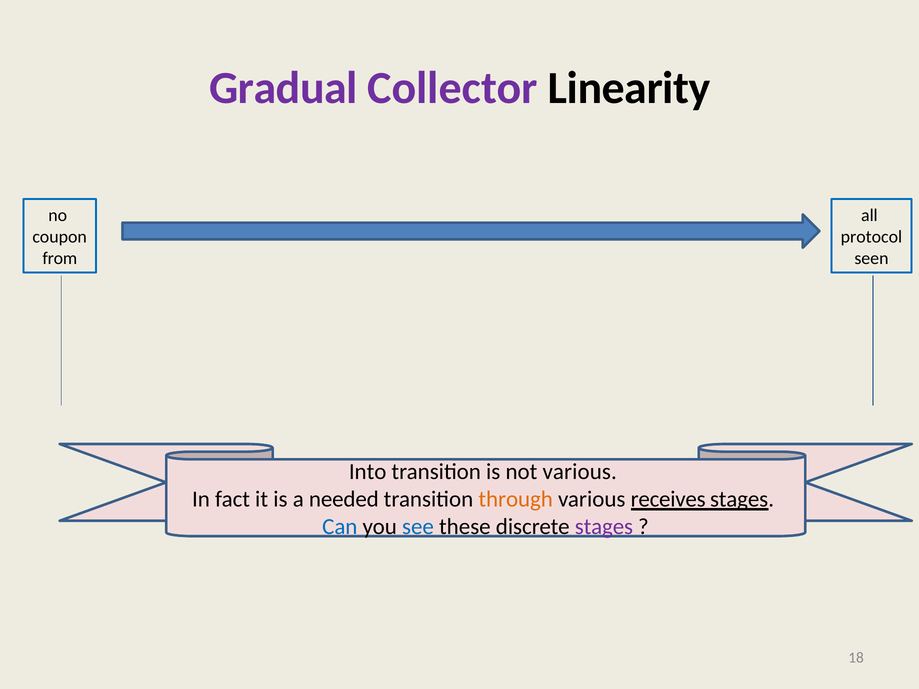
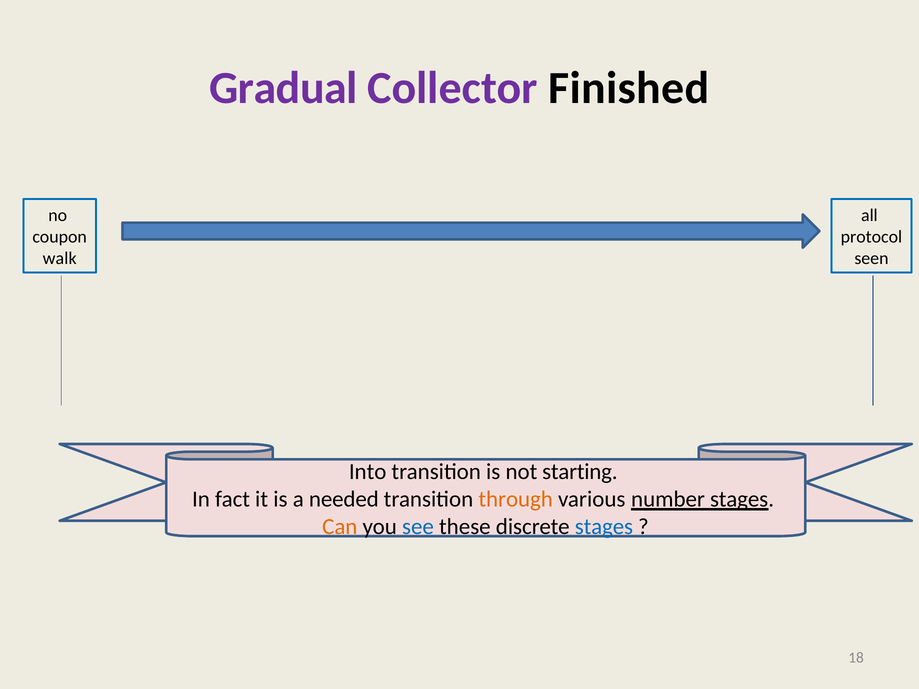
Linearity: Linearity -> Finished
from: from -> walk
not various: various -> starting
receives: receives -> number
Can colour: blue -> orange
stages at (604, 527) colour: purple -> blue
